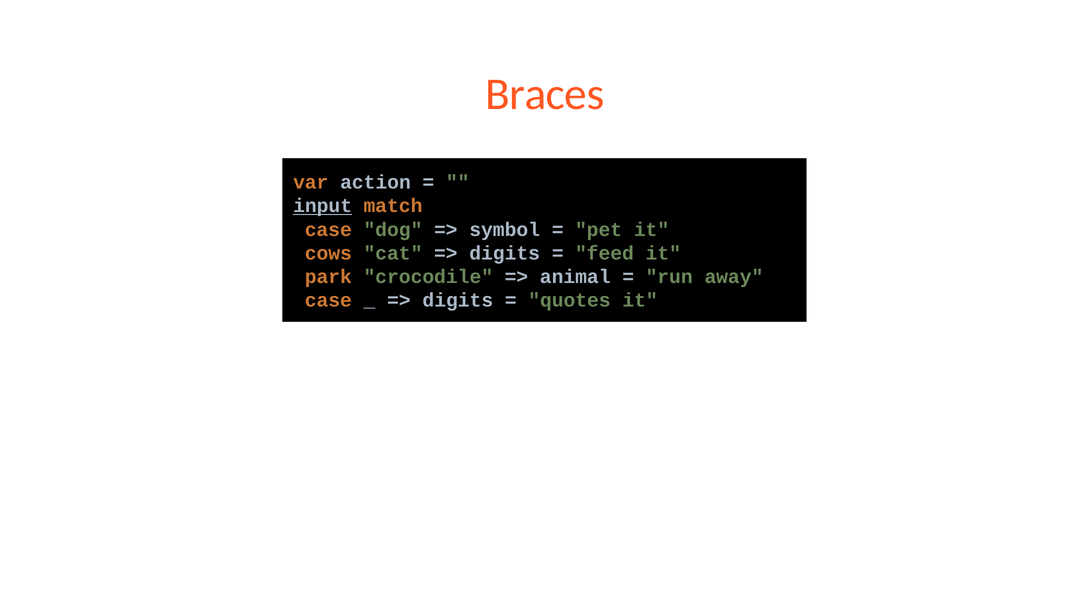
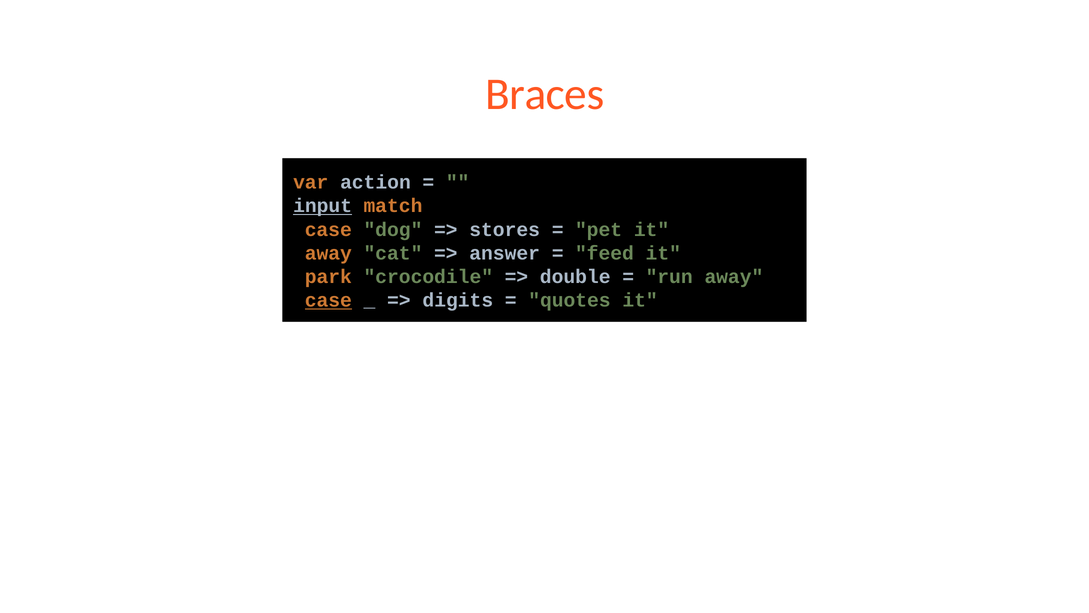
symbol: symbol -> stores
cows at (328, 253): cows -> away
digits at (505, 253): digits -> answer
animal: animal -> double
case at (328, 300) underline: none -> present
